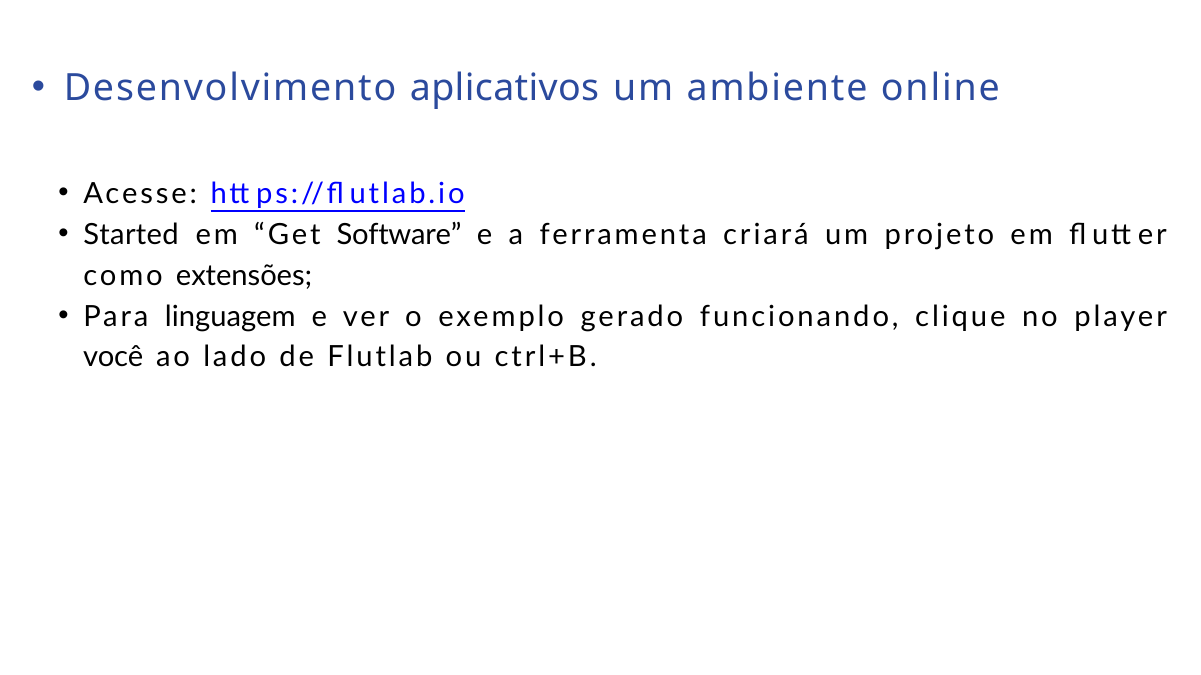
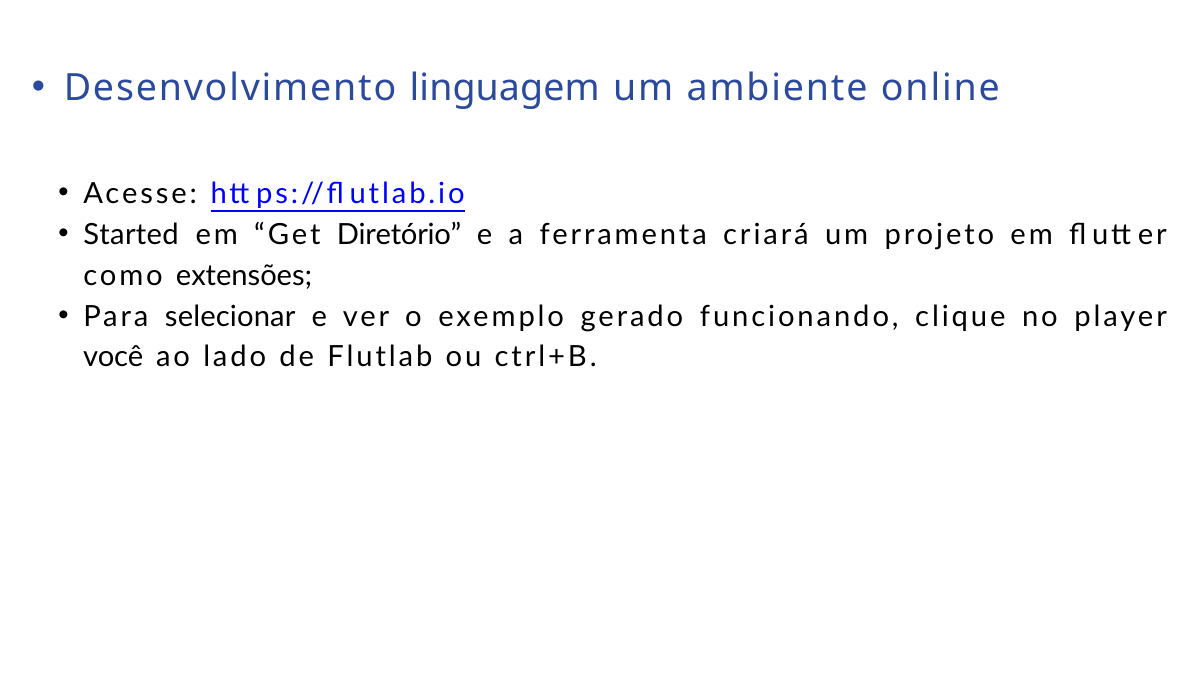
aplicativos: aplicativos -> linguagem
Software: Software -> Diretório
linguagem: linguagem -> selecionar
